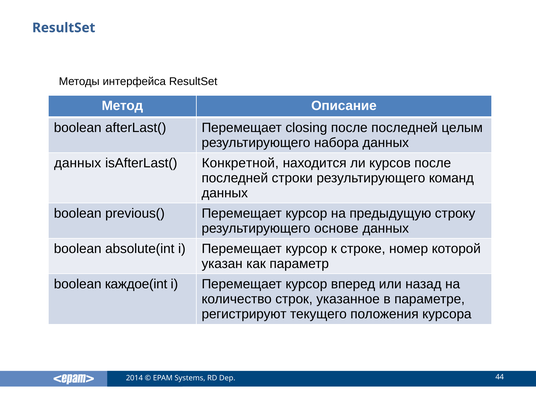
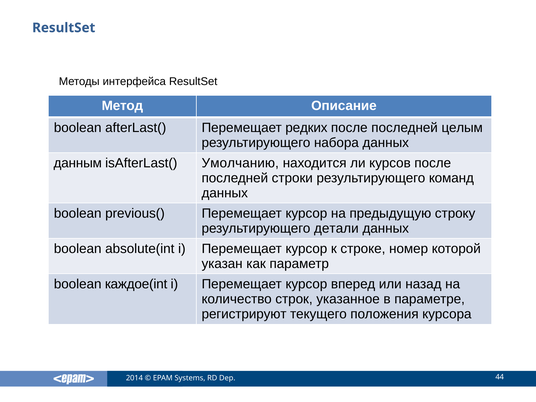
closing: closing -> редких
данных at (78, 163): данных -> данным
Конкретной: Конкретной -> Умолчанию
основе: основе -> детали
